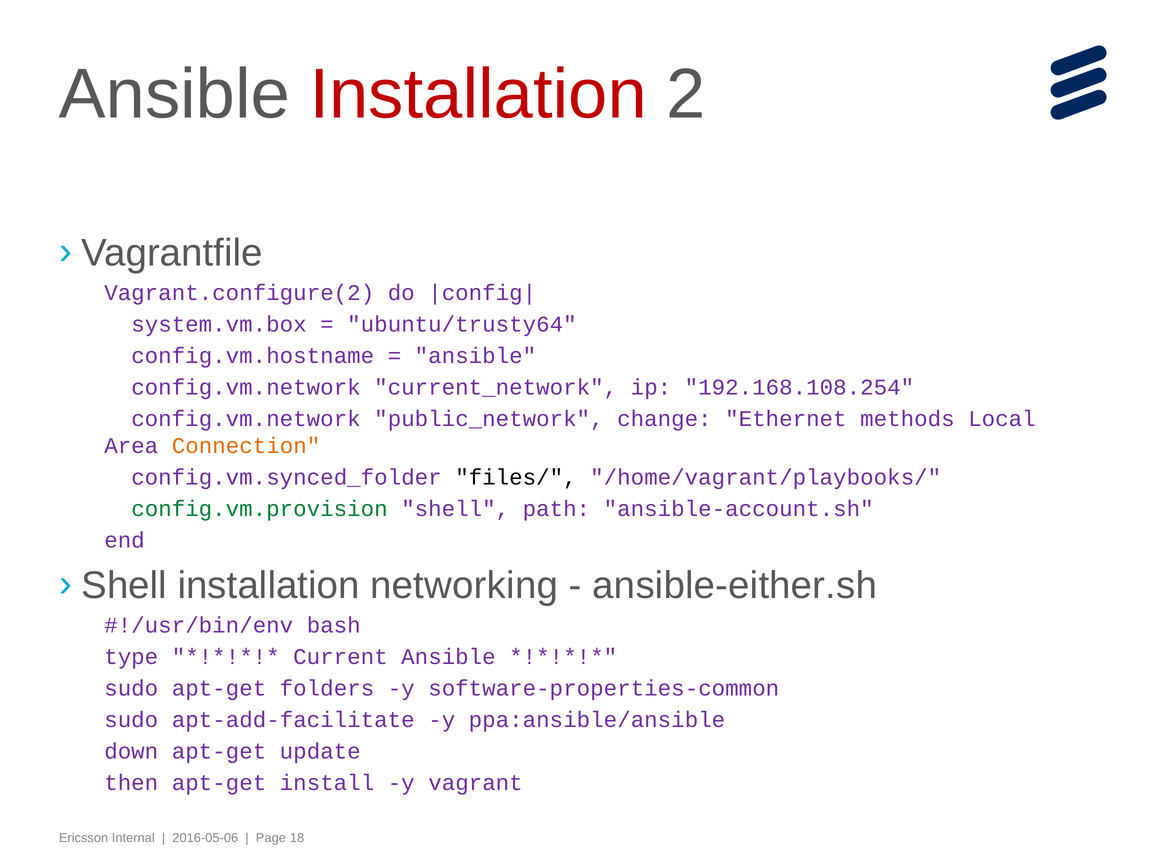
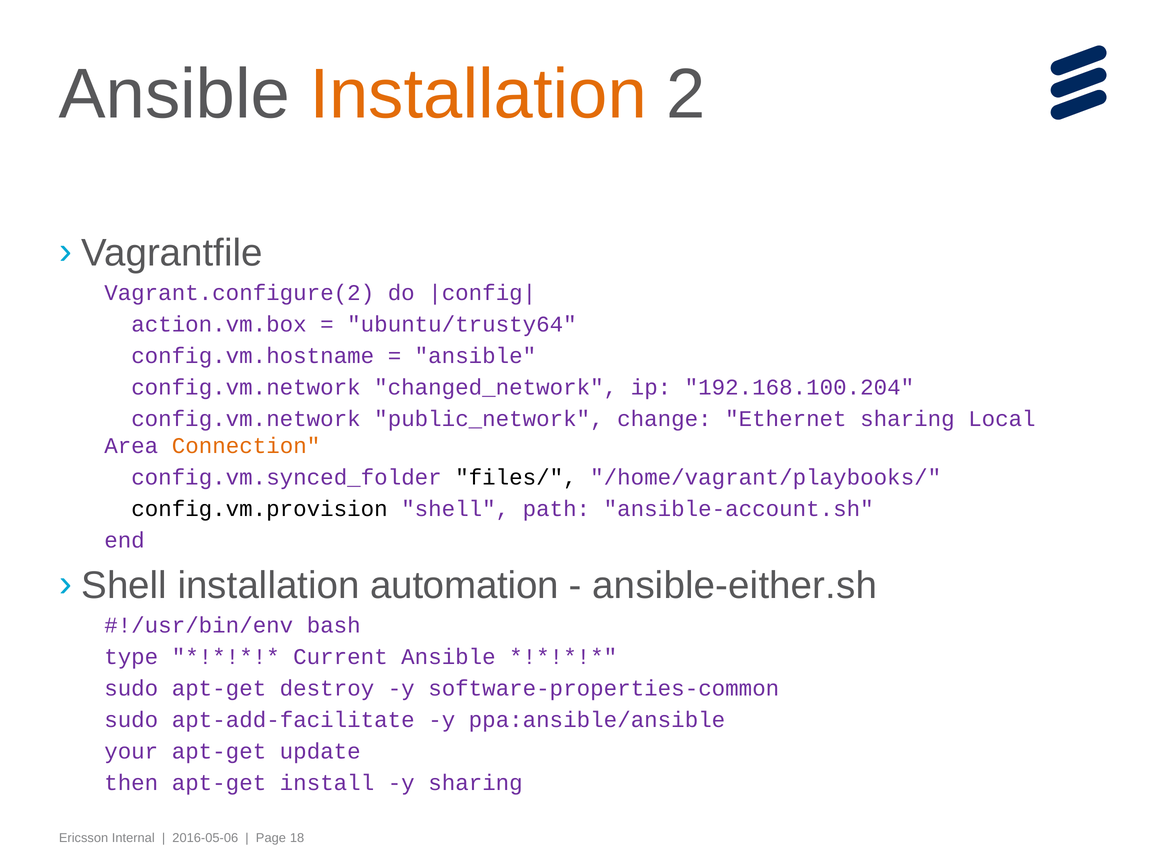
Installation at (478, 95) colour: red -> orange
system.vm.box: system.vm.box -> action.vm.box
current_network: current_network -> changed_network
192.168.108.254: 192.168.108.254 -> 192.168.100.204
Ethernet methods: methods -> sharing
config.vm.provision colour: green -> black
networking: networking -> automation
folders: folders -> destroy
down: down -> your
y vagrant: vagrant -> sharing
